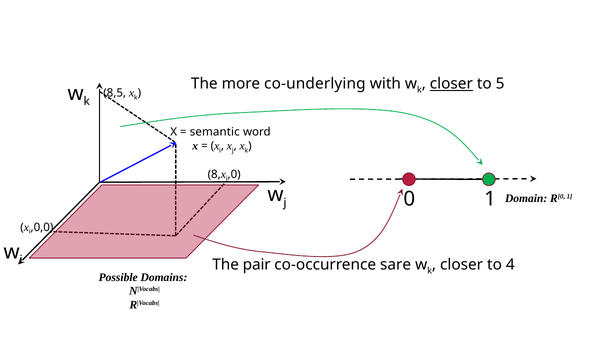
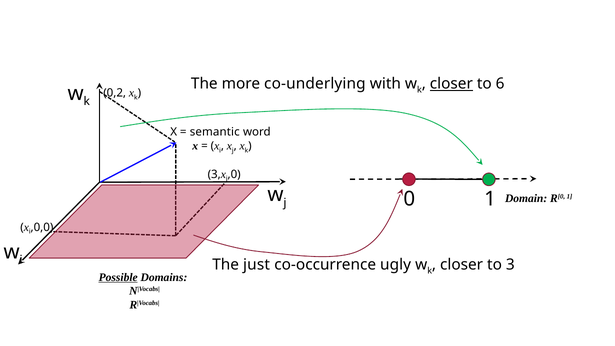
5: 5 -> 6
8,5: 8,5 -> 0,2
8 at (214, 174): 8 -> 3
pair: pair -> just
sare: sare -> ugly
to 4: 4 -> 3
Possible underline: none -> present
